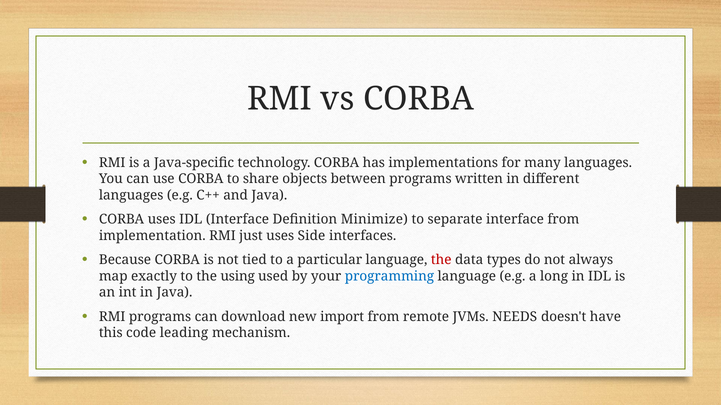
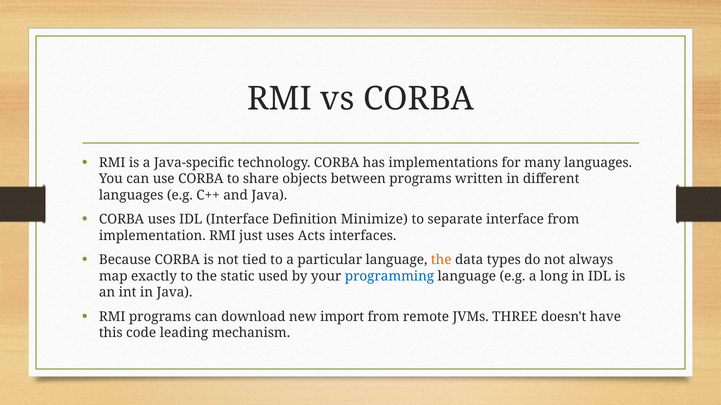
Side: Side -> Acts
the at (441, 260) colour: red -> orange
using: using -> static
NEEDS: NEEDS -> THREE
